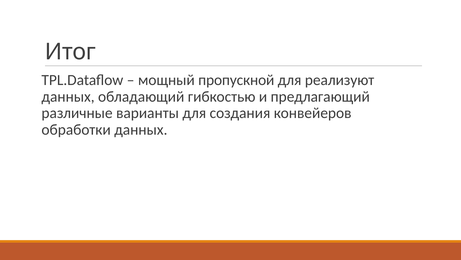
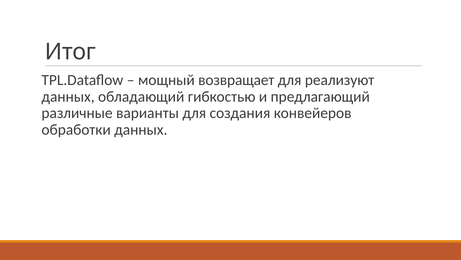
пропускной: пропускной -> возвращает
